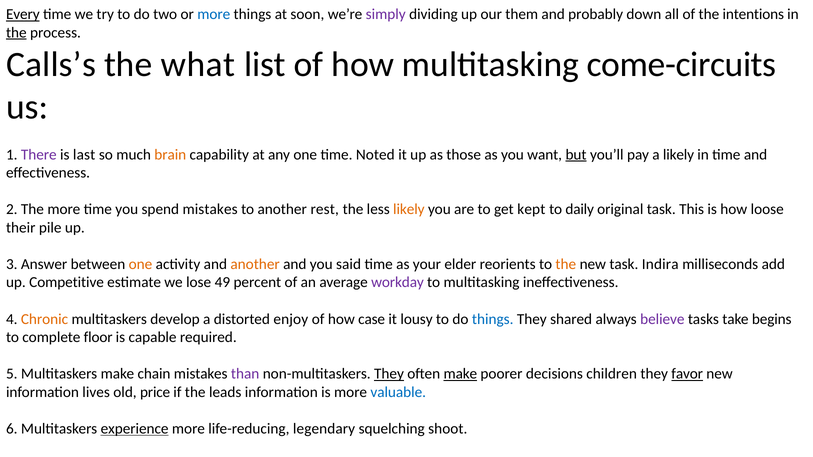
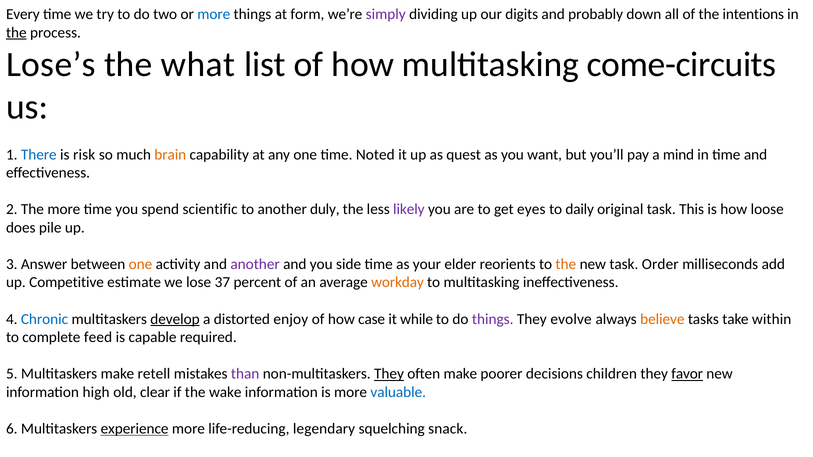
Every underline: present -> none
soon: soon -> form
them: them -> digits
Calls’s: Calls’s -> Lose’s
There colour: purple -> blue
last: last -> risk
those: those -> quest
but underline: present -> none
a likely: likely -> mind
spend mistakes: mistakes -> scientific
rest: rest -> duly
likely at (409, 209) colour: orange -> purple
kept: kept -> eyes
their: their -> does
another at (255, 264) colour: orange -> purple
said: said -> side
Indira: Indira -> Order
49: 49 -> 37
workday colour: purple -> orange
Chronic colour: orange -> blue
develop underline: none -> present
lousy: lousy -> while
things at (493, 319) colour: blue -> purple
shared: shared -> evolve
believe colour: purple -> orange
begins: begins -> within
floor: floor -> feed
chain: chain -> retell
make at (460, 374) underline: present -> none
lives: lives -> high
price: price -> clear
leads: leads -> wake
shoot: shoot -> snack
